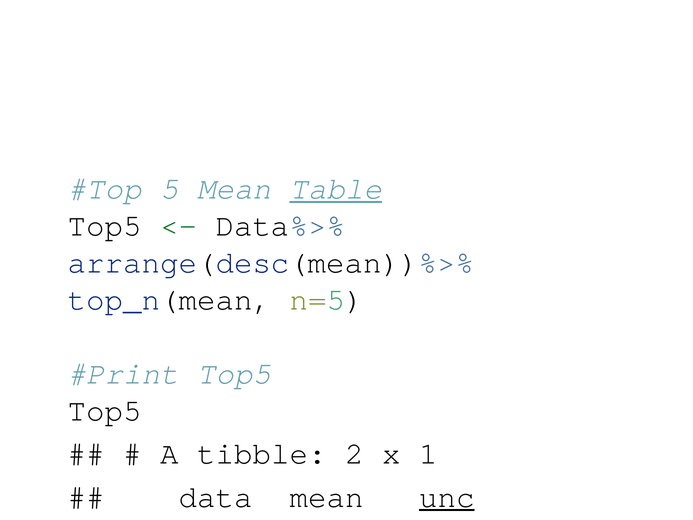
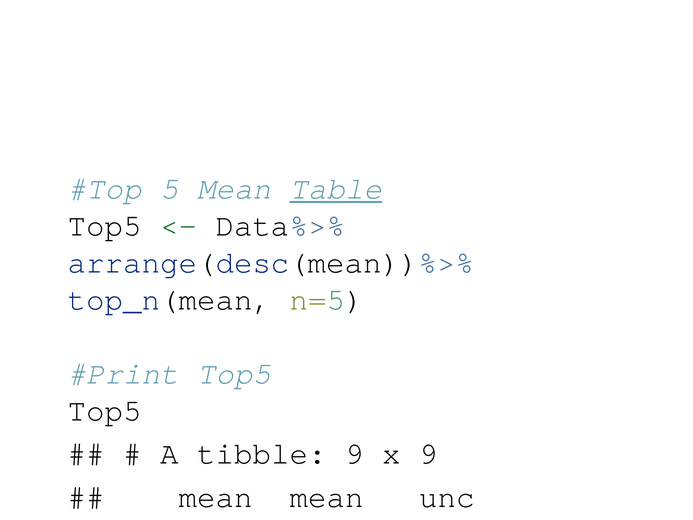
tibble 2: 2 -> 9
x 1: 1 -> 9
data at (216, 497): data -> mean
unc at (447, 497) underline: present -> none
